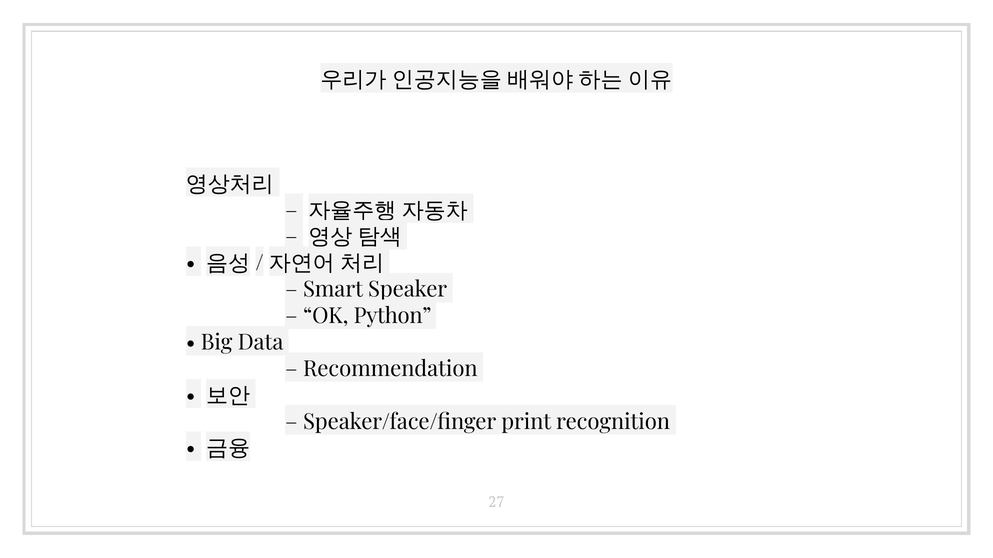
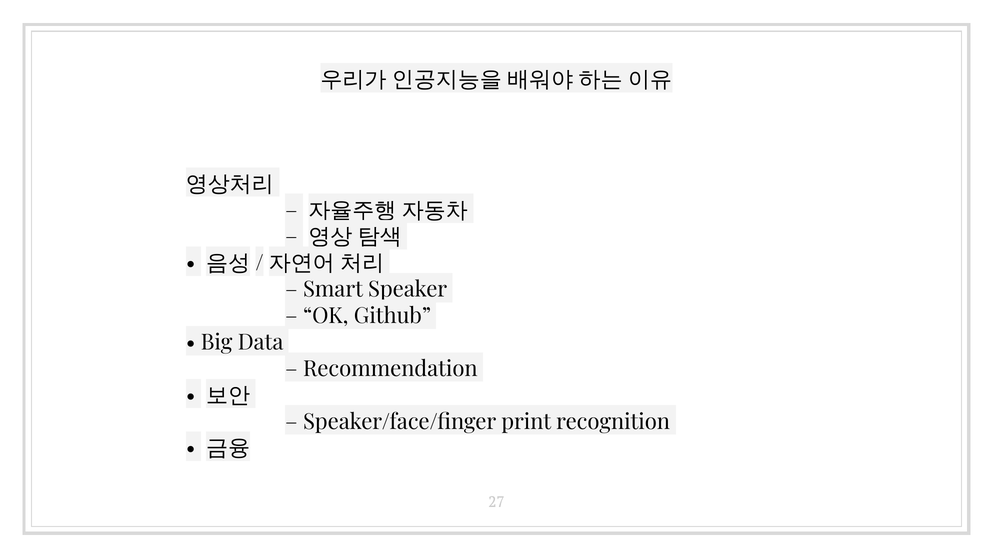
Python: Python -> Github
